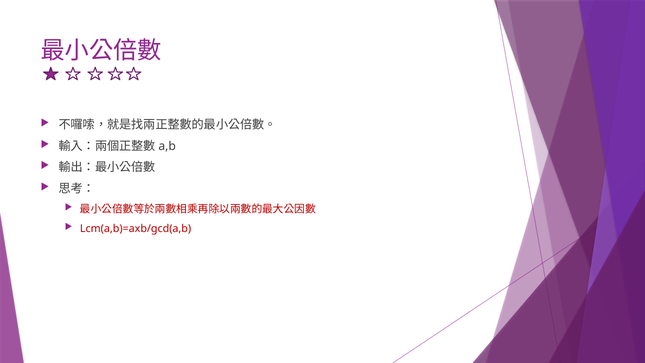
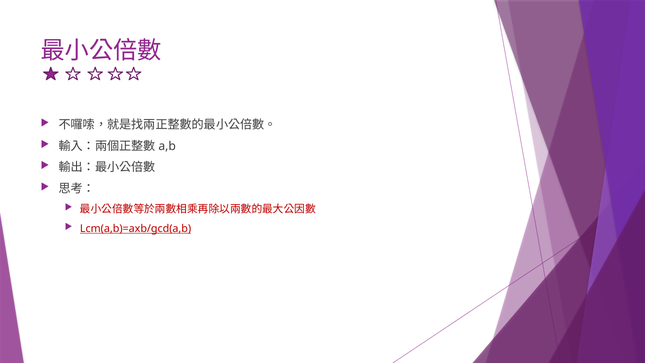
Lcm(a,b)=axb/gcd(a,b underline: none -> present
